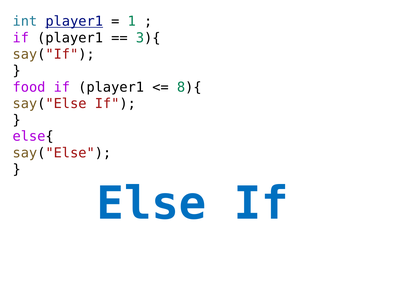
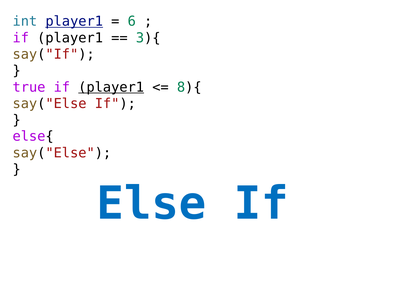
1: 1 -> 6
food: food -> true
player1 at (111, 87) underline: none -> present
